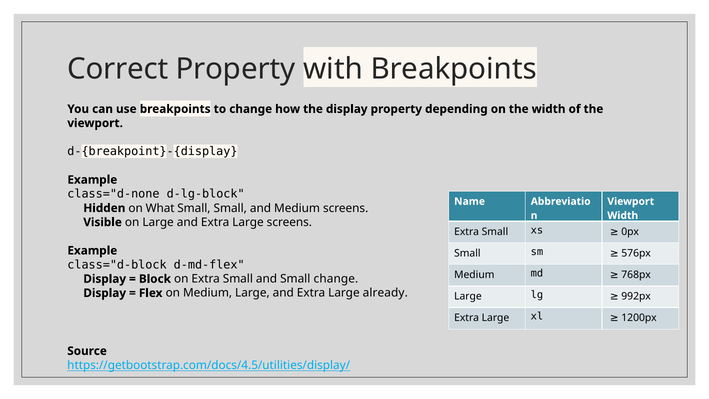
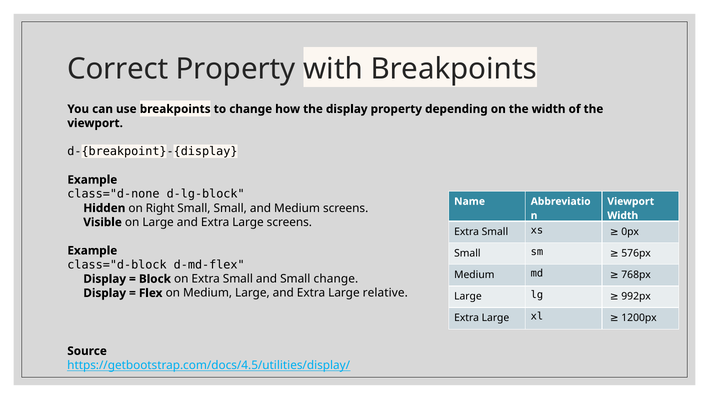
What: What -> Right
already: already -> relative
